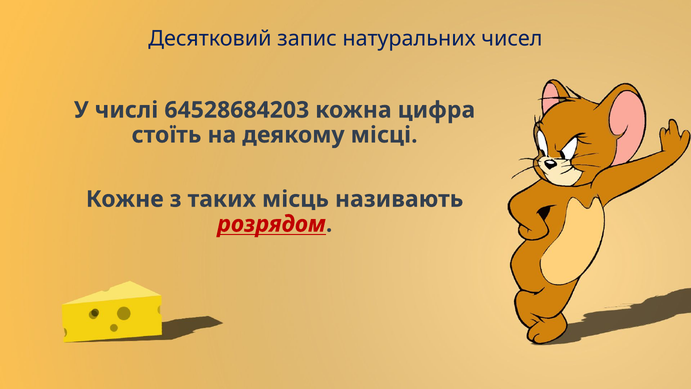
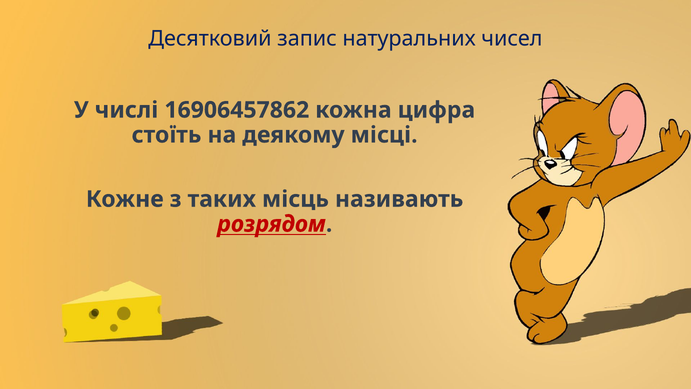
64528684203: 64528684203 -> 16906457862
